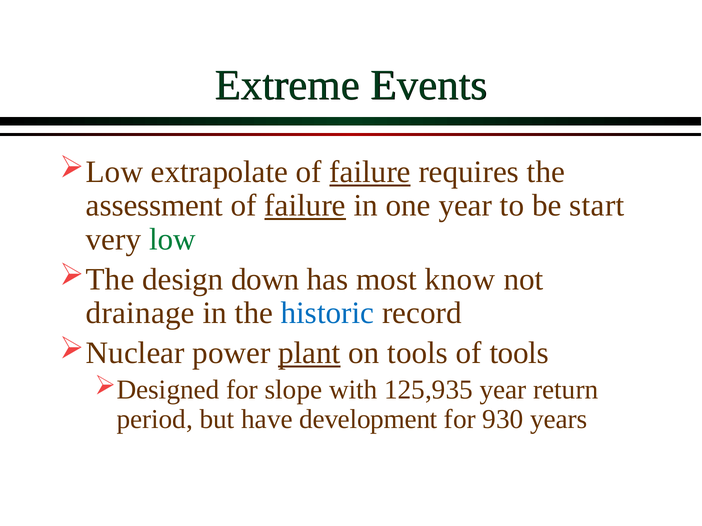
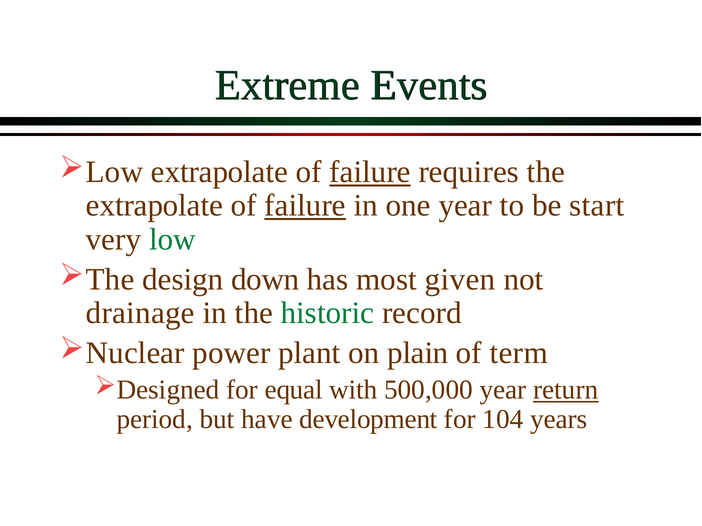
assessment at (154, 206): assessment -> extrapolate
know: know -> given
historic colour: blue -> green
plant underline: present -> none
on tools: tools -> plain
of tools: tools -> term
slope: slope -> equal
125,935: 125,935 -> 500,000
return underline: none -> present
930: 930 -> 104
